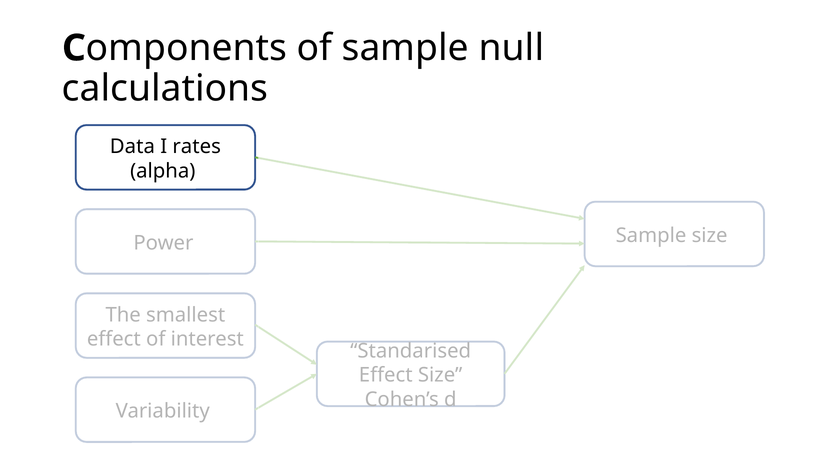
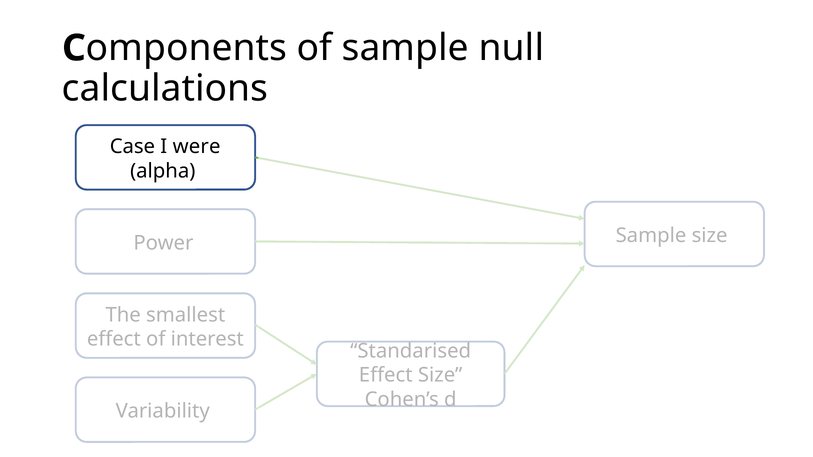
Data: Data -> Case
rates: rates -> were
